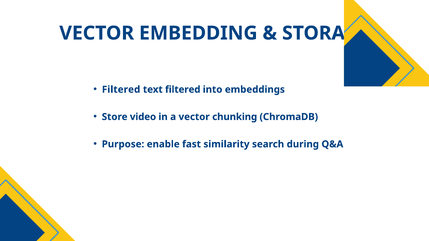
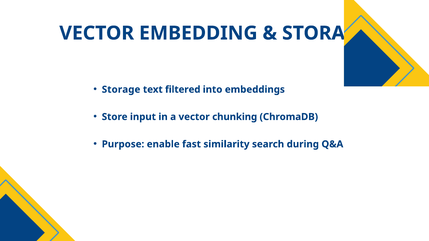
Filtered at (121, 90): Filtered -> Storage
video: video -> input
